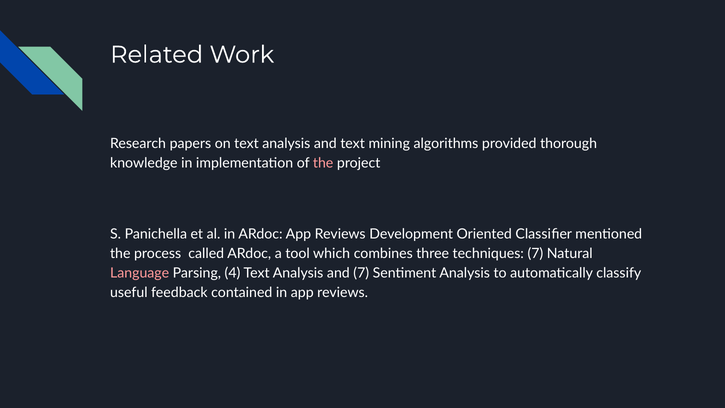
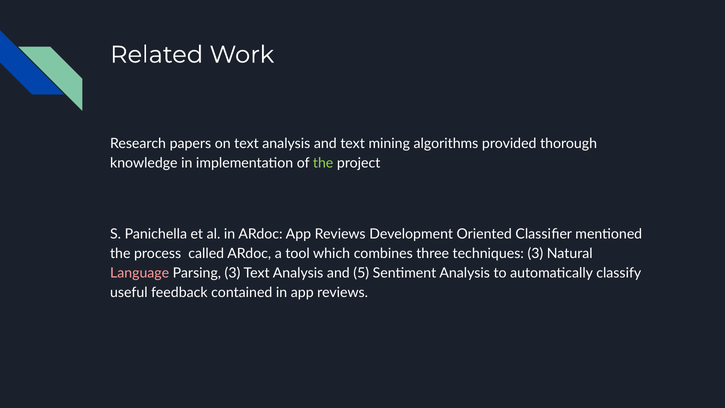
the at (323, 163) colour: pink -> light green
techniques 7: 7 -> 3
Parsing 4: 4 -> 3
and 7: 7 -> 5
